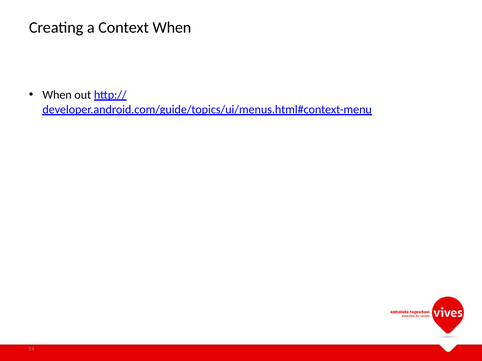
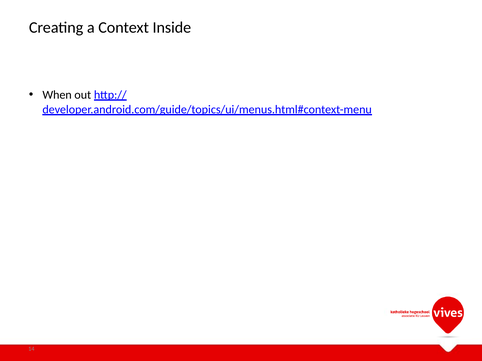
Context When: When -> Inside
